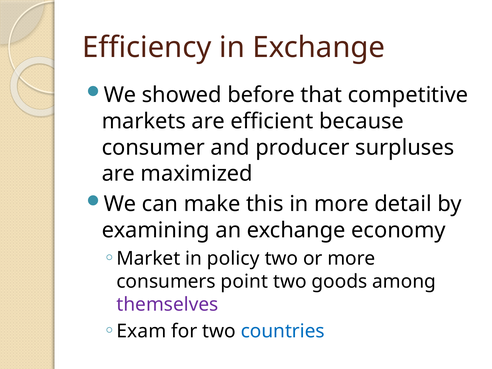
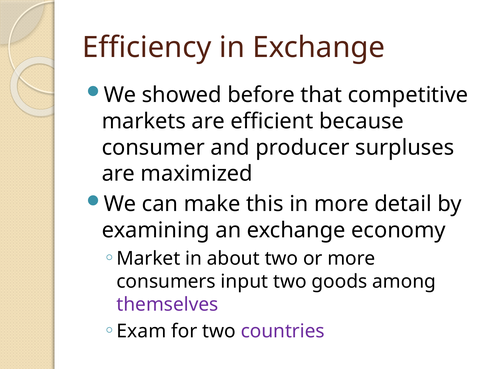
policy: policy -> about
point: point -> input
countries colour: blue -> purple
